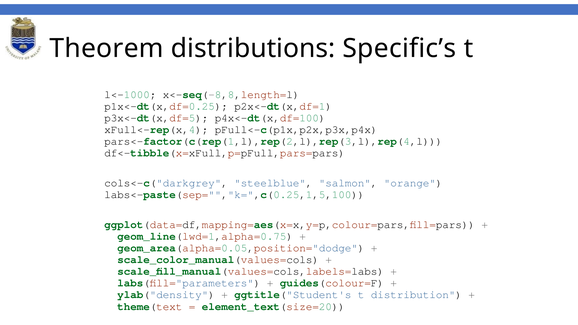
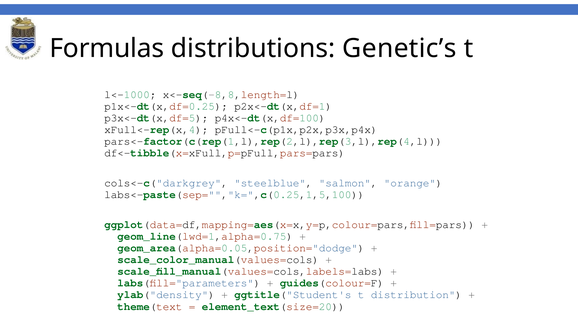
Theorem: Theorem -> Formulas
Specific’s: Specific’s -> Genetic’s
